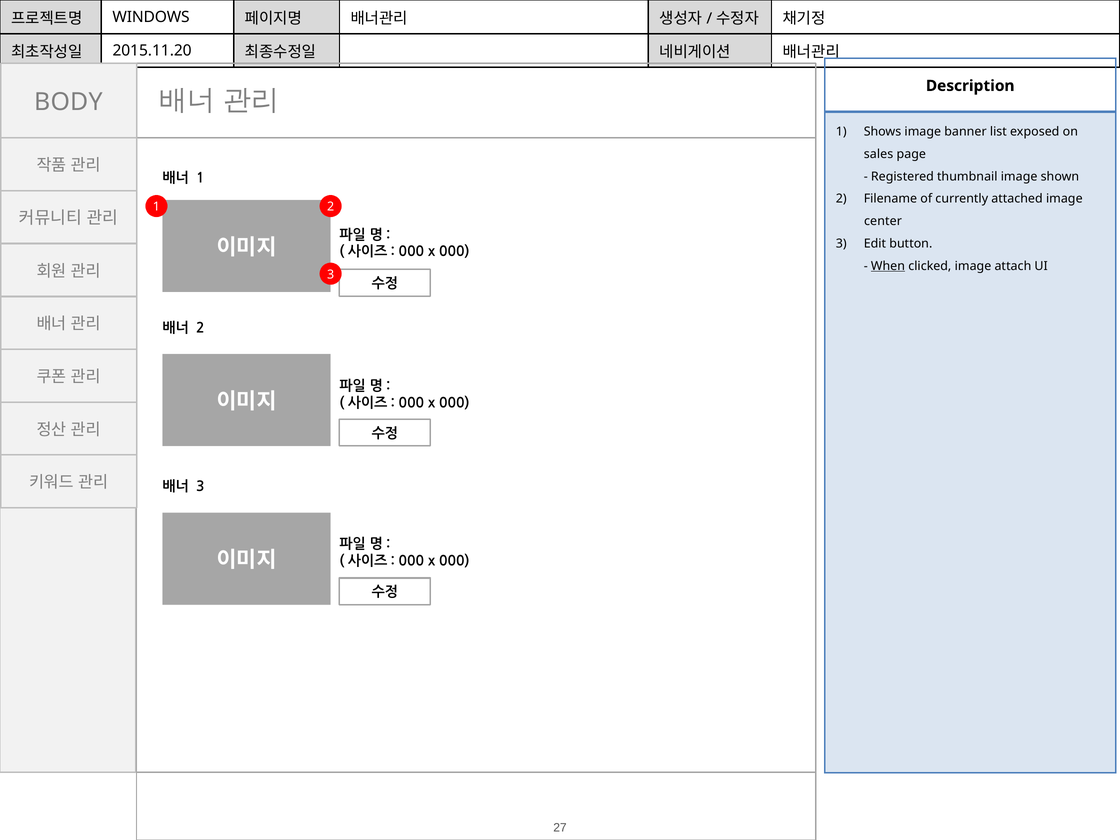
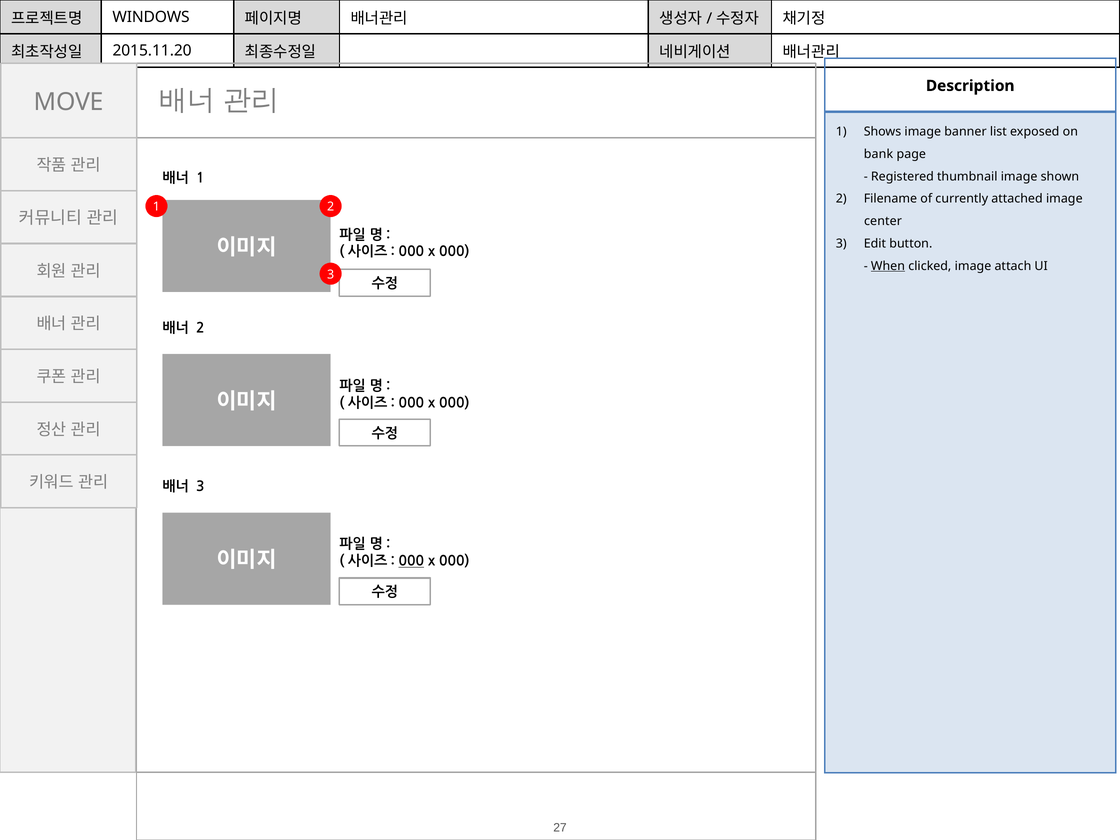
BODY: BODY -> MOVE
sales: sales -> bank
000 at (411, 561) underline: none -> present
